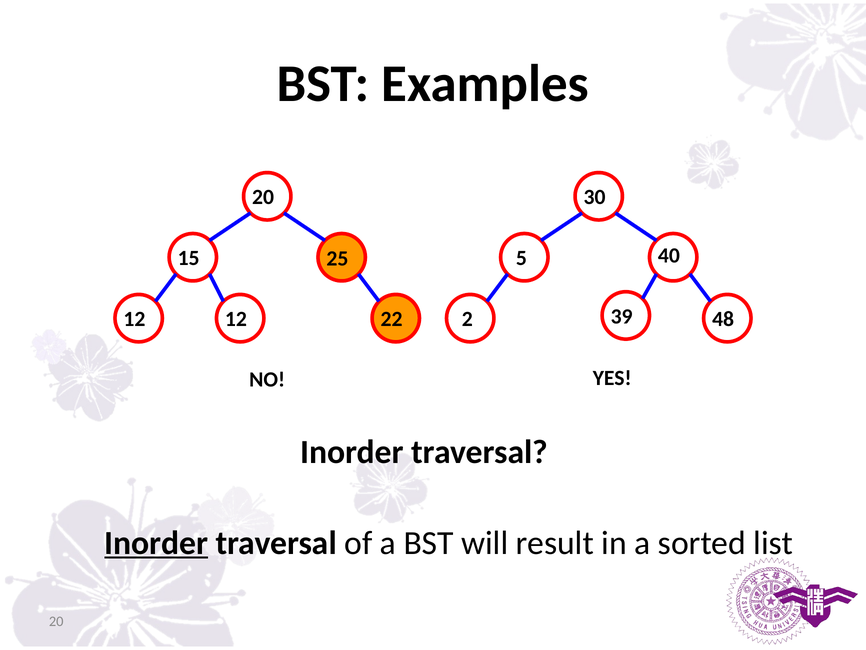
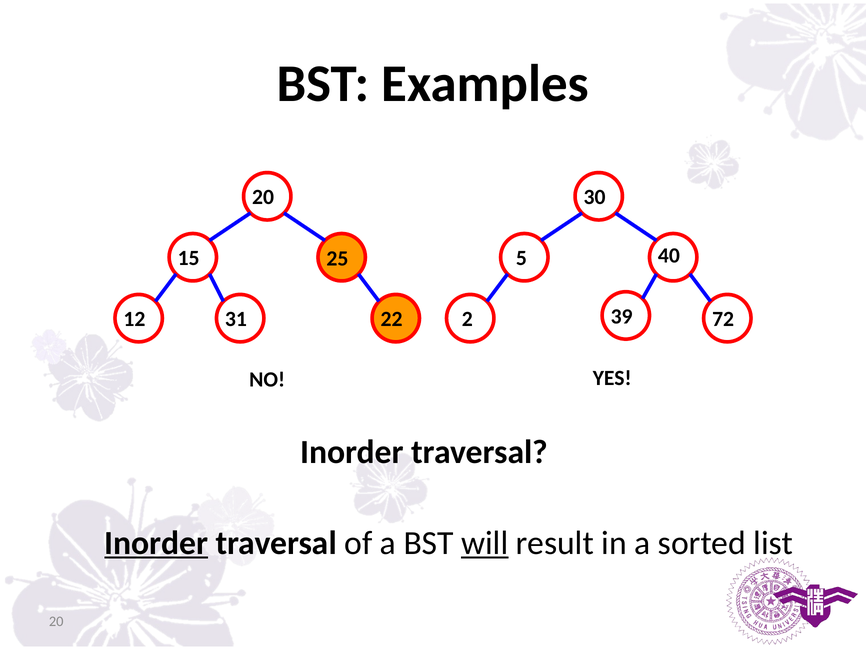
12 12: 12 -> 31
48: 48 -> 72
will underline: none -> present
